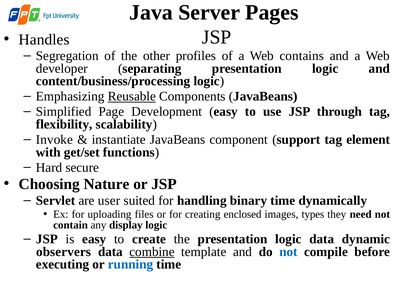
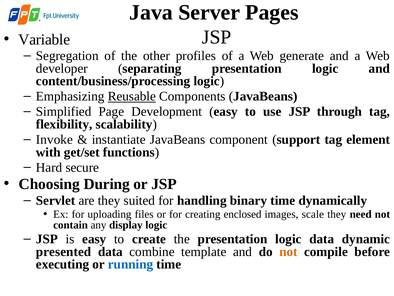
Handles: Handles -> Variable
contains: contains -> generate
Nature: Nature -> During
are user: user -> they
types: types -> scale
observers: observers -> presented
combine underline: present -> none
not at (288, 251) colour: blue -> orange
